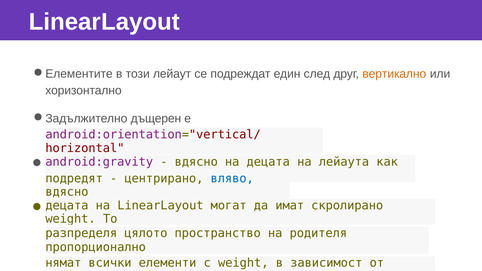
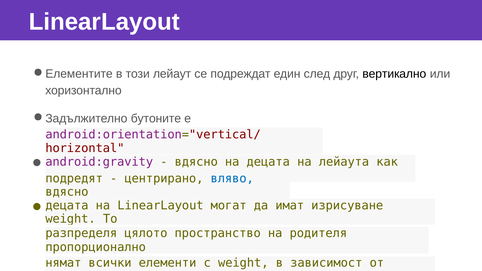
вертикално colour: orange -> black
дъщерен: дъщерен -> бутоните
скролирано: скролирано -> изрисуване
